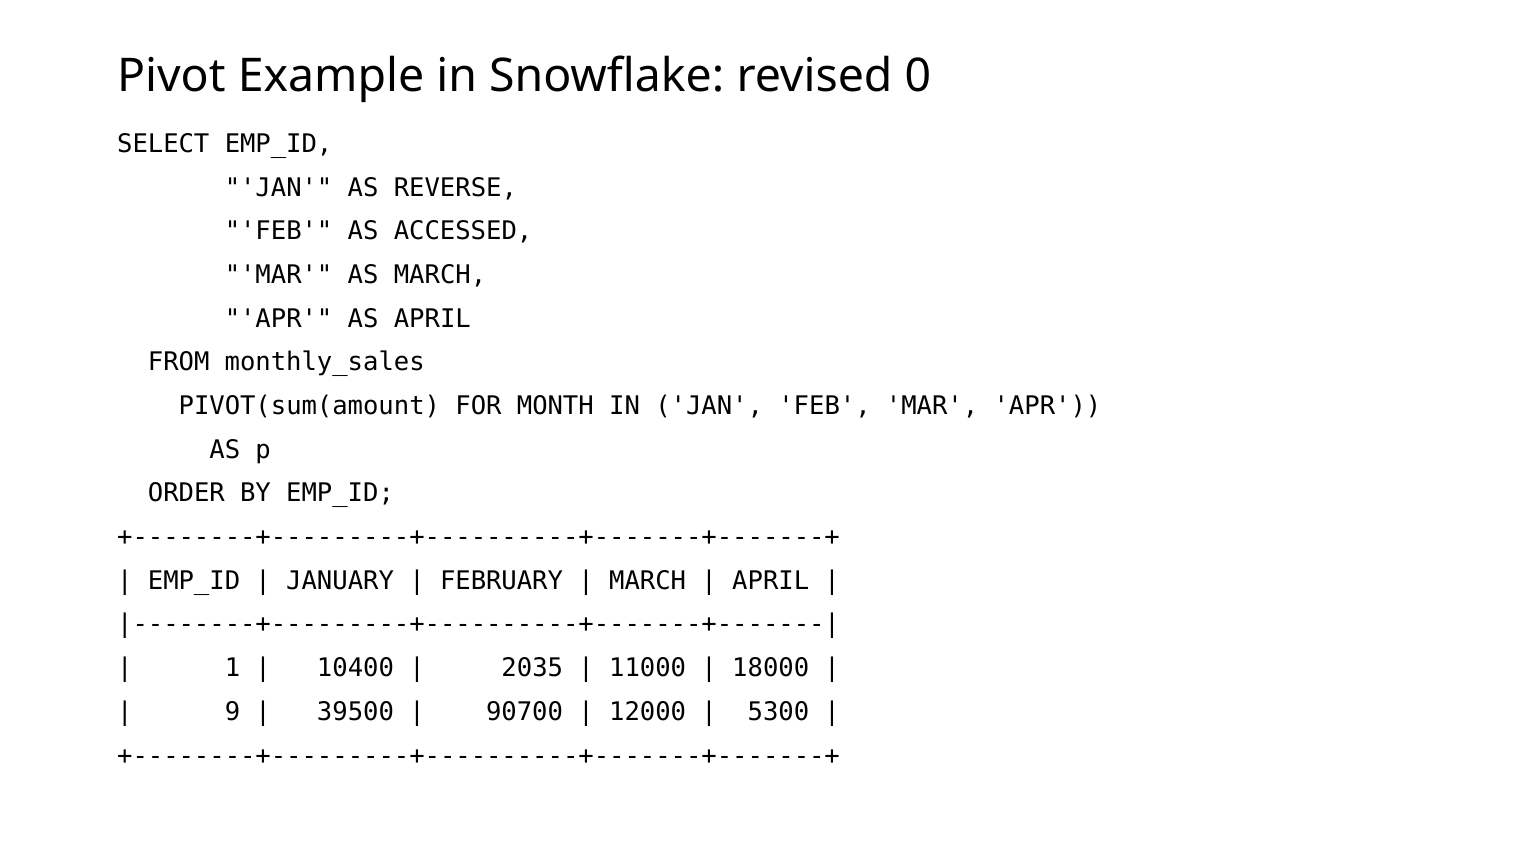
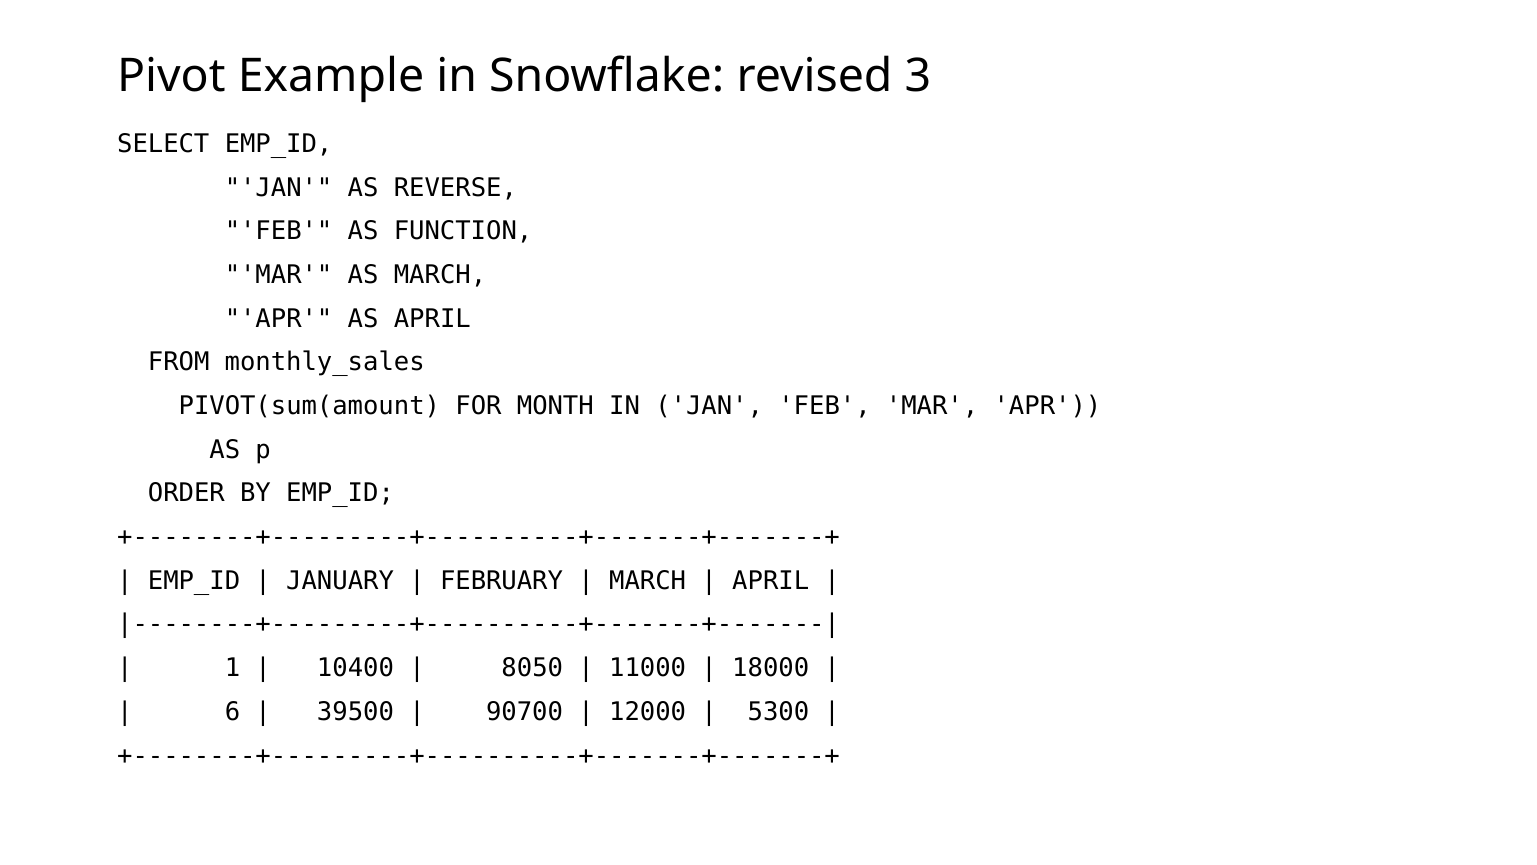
0: 0 -> 3
ACCESSED: ACCESSED -> FUNCTION
2035: 2035 -> 8050
9: 9 -> 6
